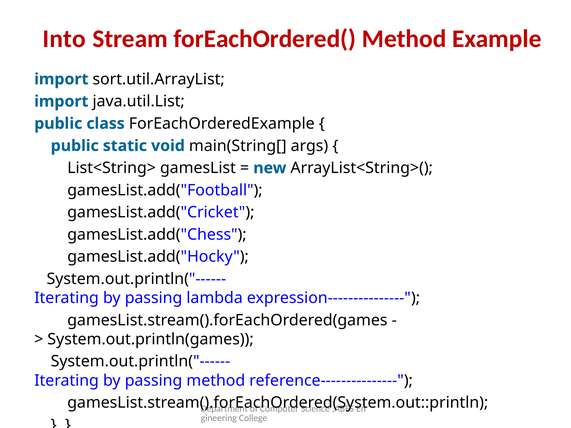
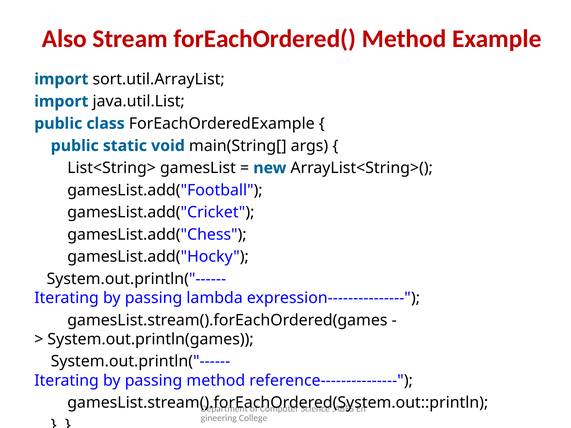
Into: Into -> Also
